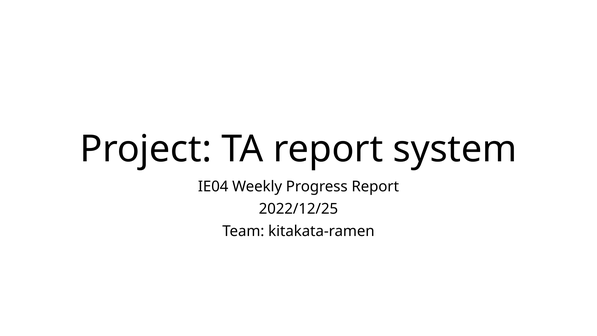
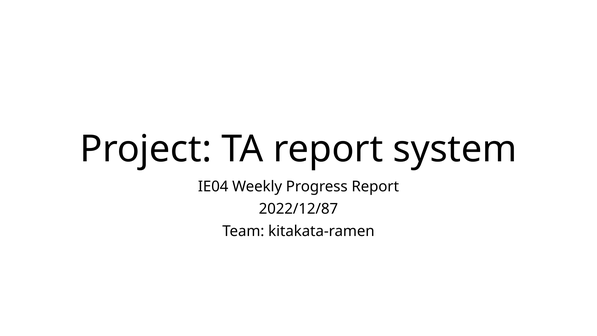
2022/12/25: 2022/12/25 -> 2022/12/87
